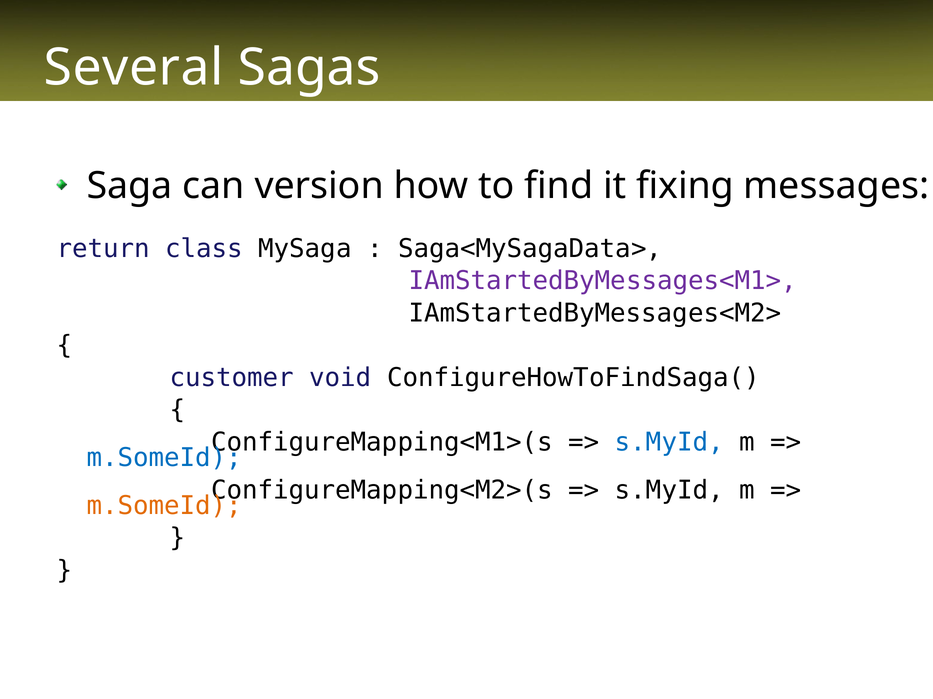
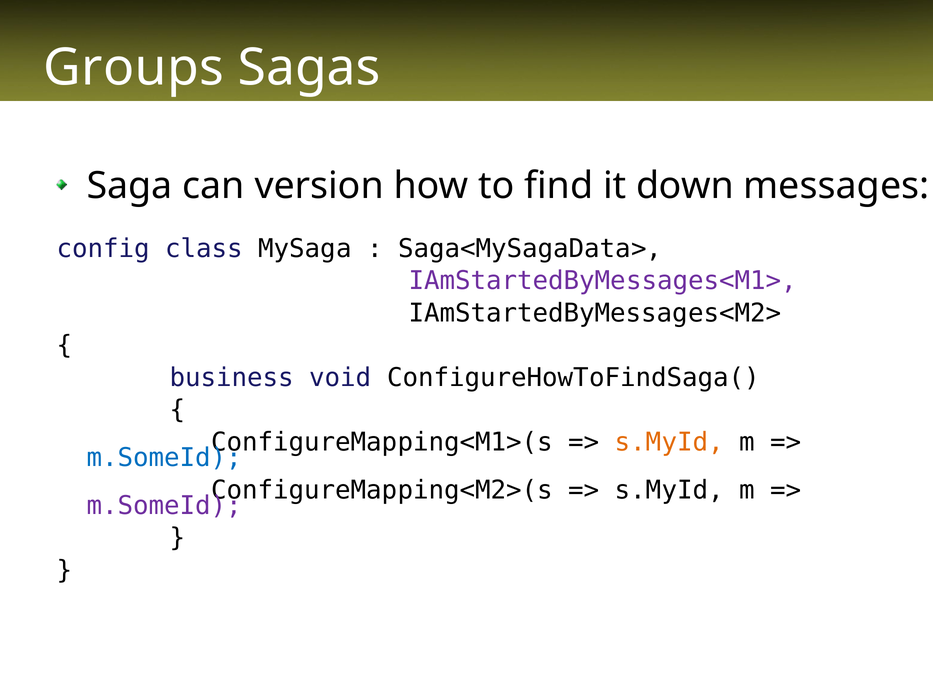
Several: Several -> Groups
fixing: fixing -> down
return: return -> config
customer: customer -> business
s.MyId at (669, 443) colour: blue -> orange
m.SomeId at (164, 506) colour: orange -> purple
